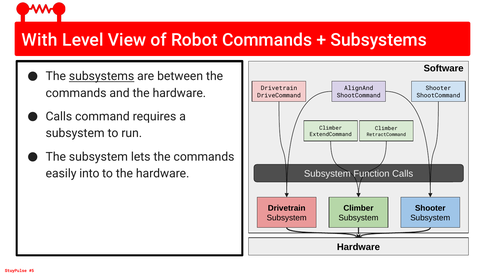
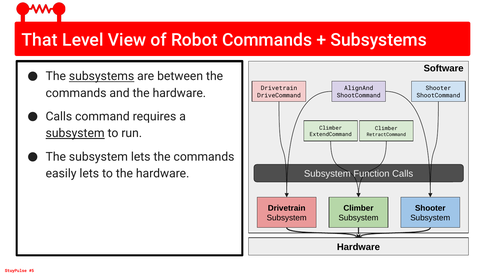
With: With -> That
subsystem at (75, 133) underline: none -> present
easily into: into -> lets
